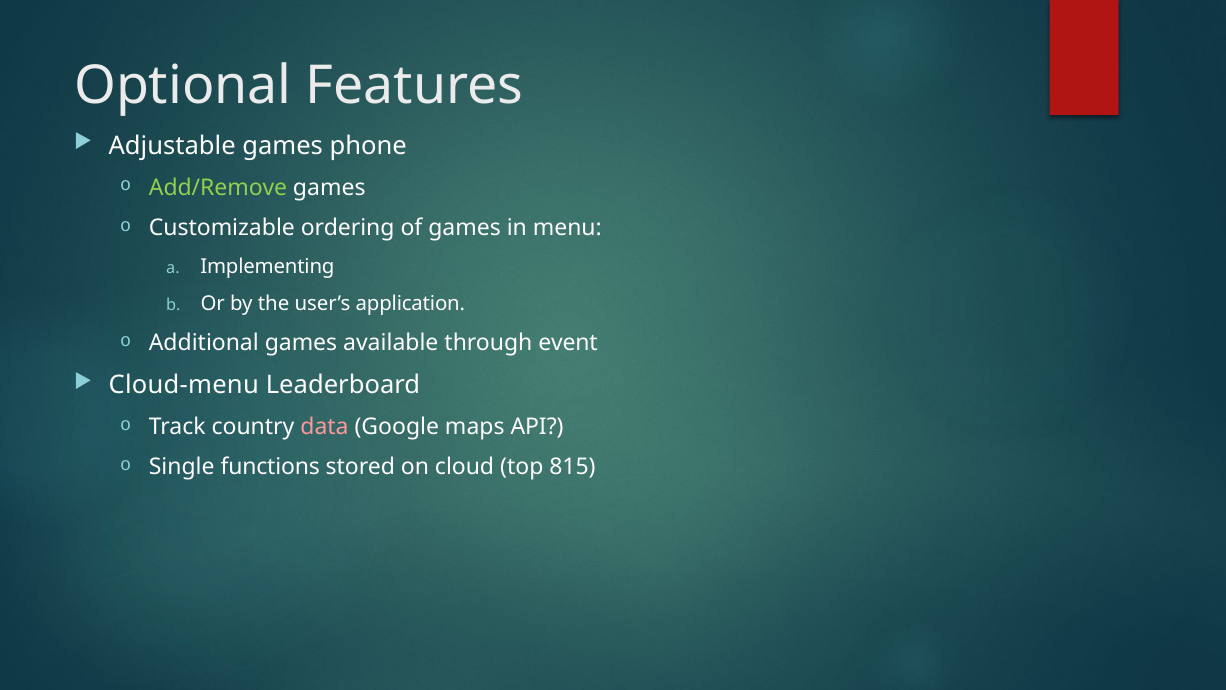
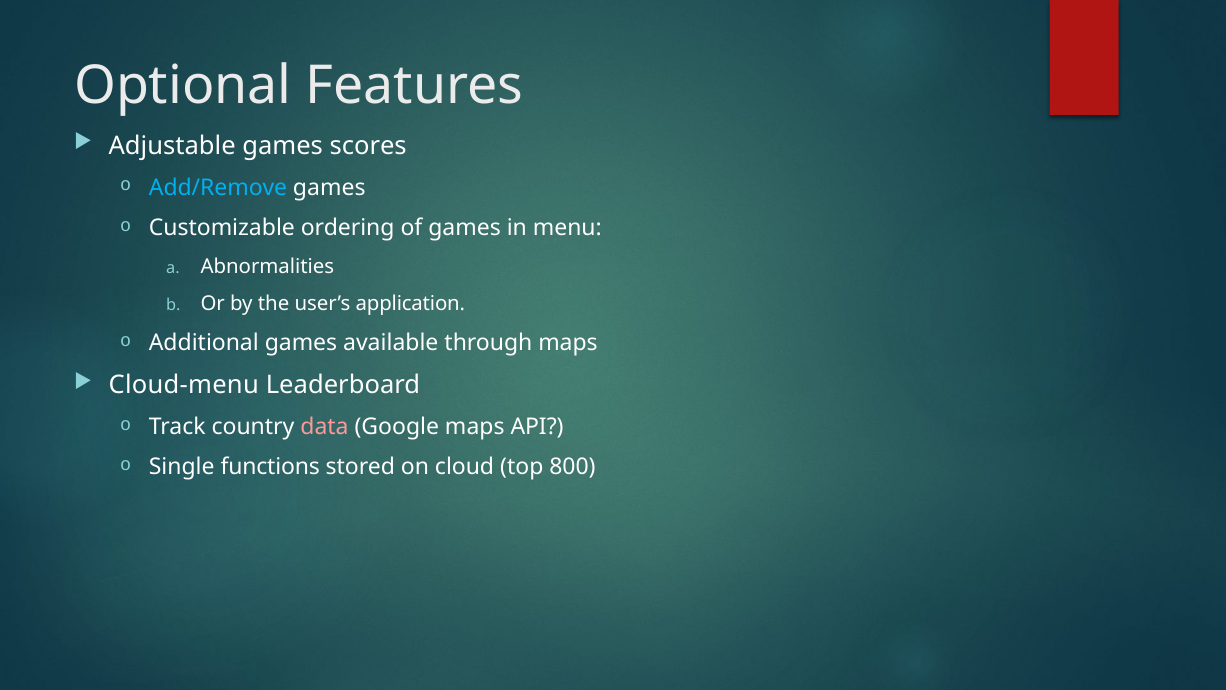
phone: phone -> scores
Add/Remove colour: light green -> light blue
Implementing: Implementing -> Abnormalities
through event: event -> maps
815: 815 -> 800
